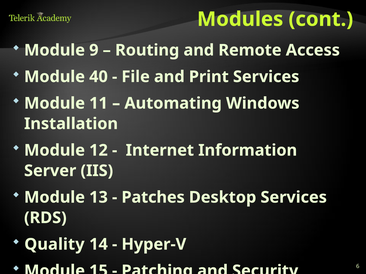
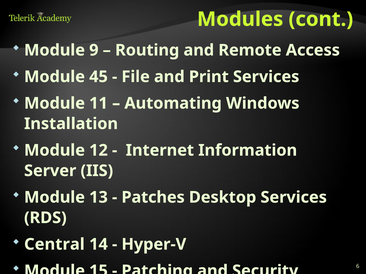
40: 40 -> 45
Quality: Quality -> Central
